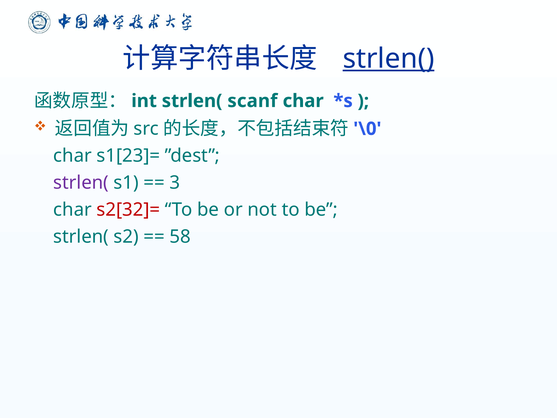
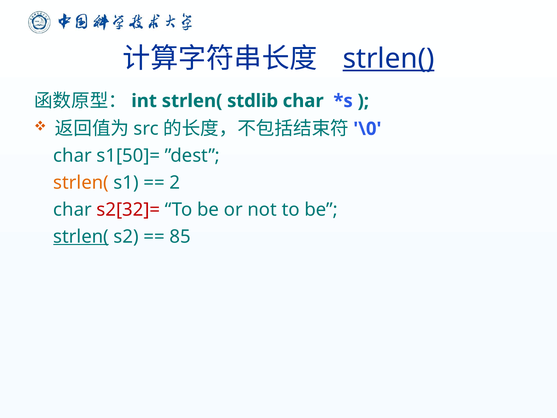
scanf: scanf -> stdlib
s1[23]=: s1[23]= -> s1[50]=
strlen( at (81, 183) colour: purple -> orange
3: 3 -> 2
strlen( at (81, 236) underline: none -> present
58: 58 -> 85
